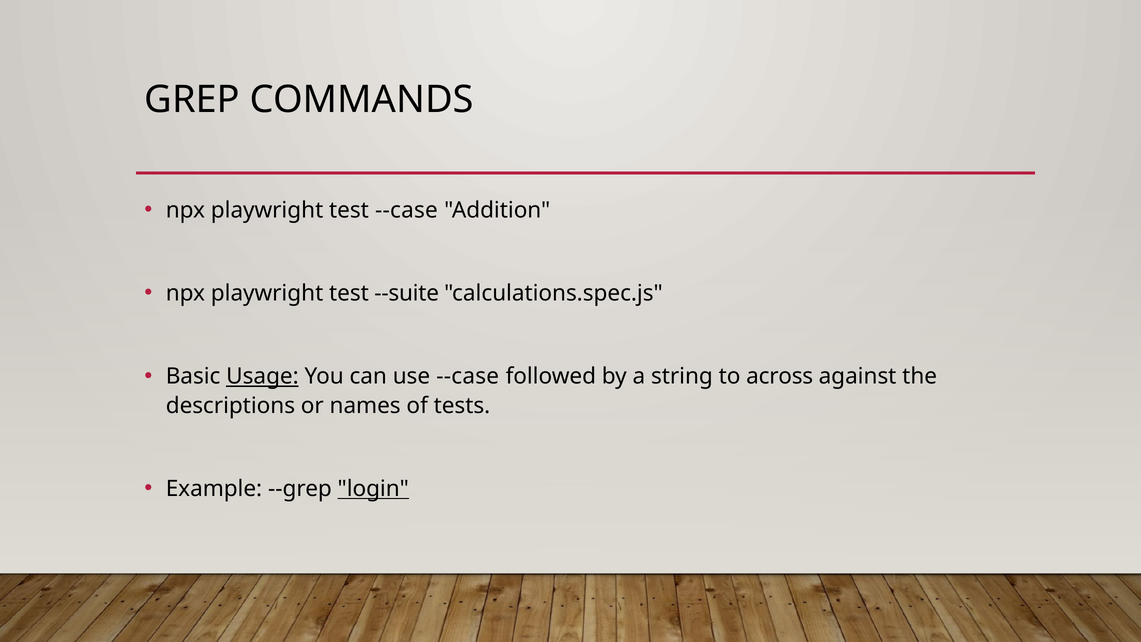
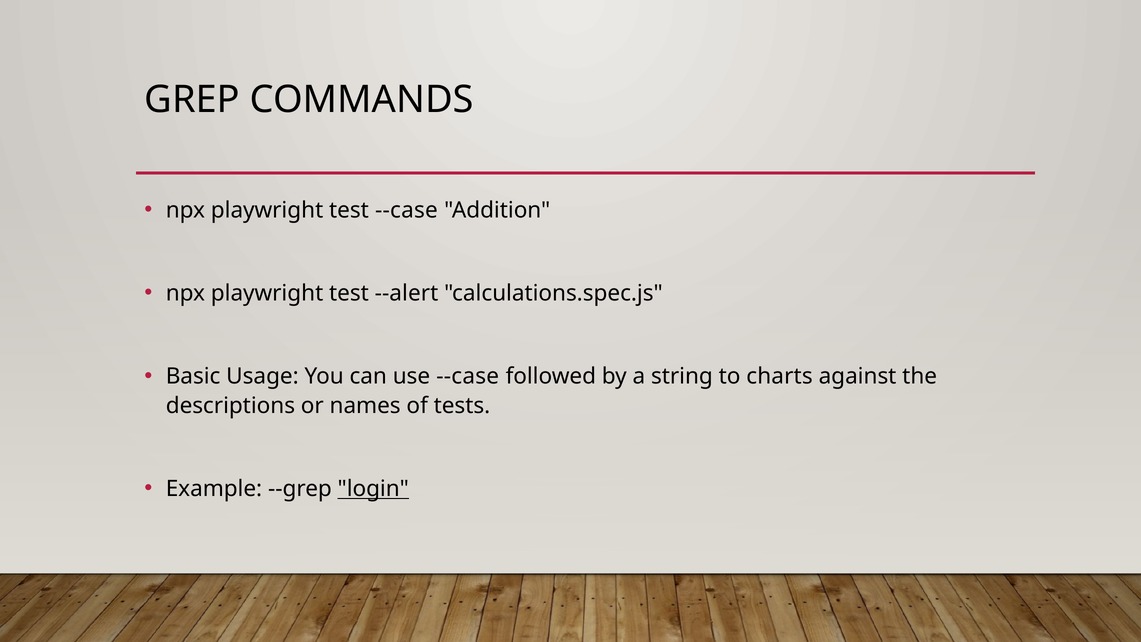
--suite: --suite -> --alert
Usage underline: present -> none
across: across -> charts
